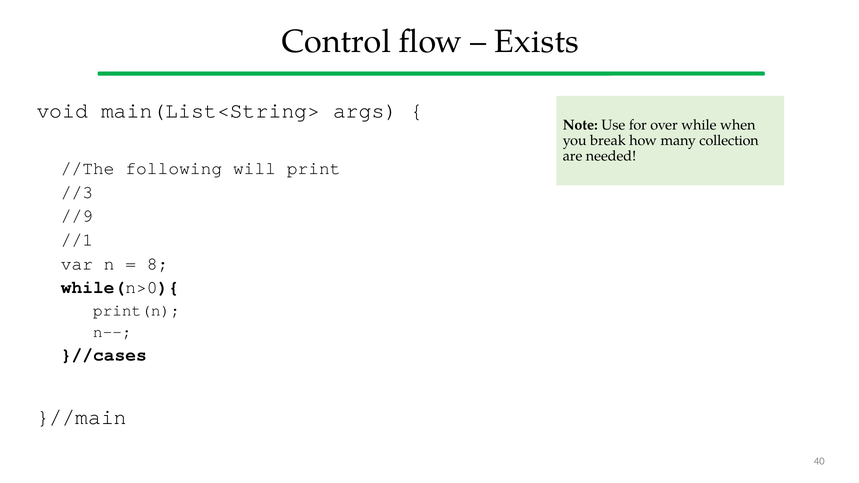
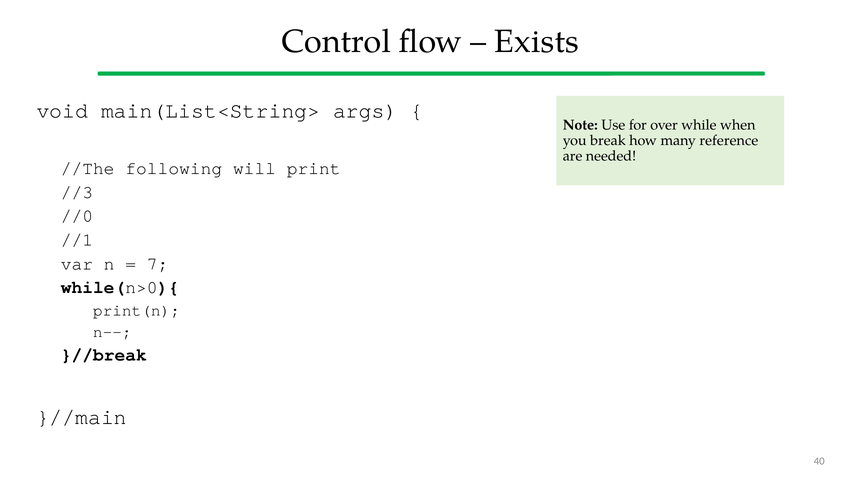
collection: collection -> reference
//9: //9 -> //0
8: 8 -> 7
}//cases: }//cases -> }//break
